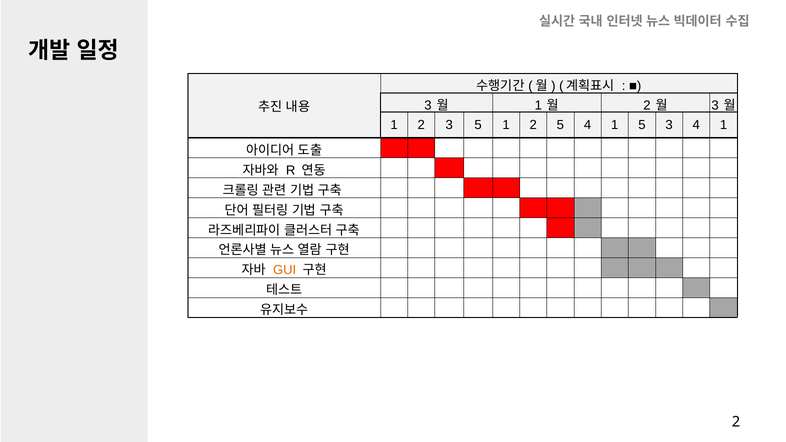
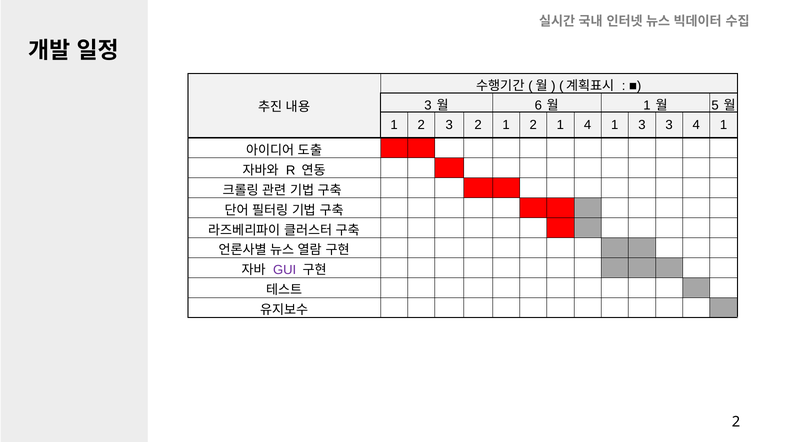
1 at (538, 105): 1 -> 6
2 at (647, 105): 2 -> 1
3 at (715, 105): 3 -> 5
3 5: 5 -> 2
1 2 5: 5 -> 1
1 5: 5 -> 3
GUI colour: orange -> purple
